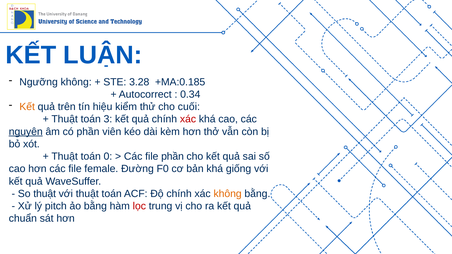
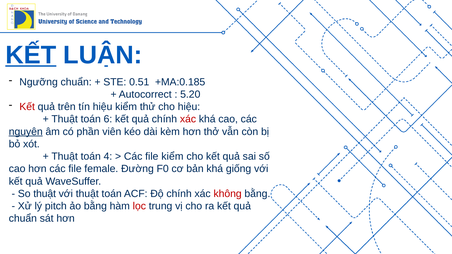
KẾT at (31, 55) underline: none -> present
Ngưỡng không: không -> chuẩn
3.28: 3.28 -> 0.51
0.34: 0.34 -> 5.20
Kết at (27, 107) colour: orange -> red
cho cuối: cuối -> hiệu
3: 3 -> 6
0: 0 -> 4
file phần: phần -> kiểm
không at (228, 194) colour: orange -> red
